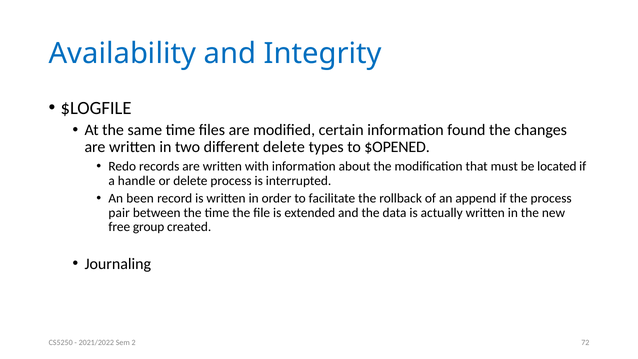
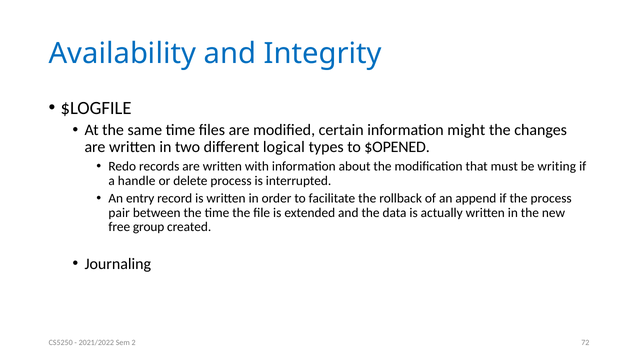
found: found -> might
different delete: delete -> logical
located: located -> writing
been: been -> entry
